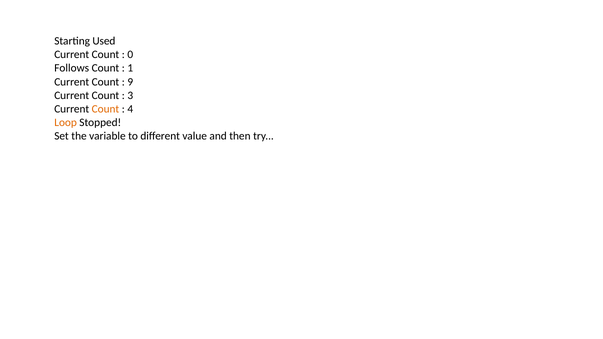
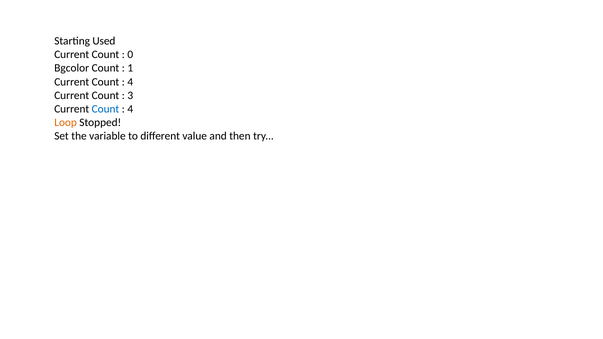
Follows: Follows -> Bgcolor
9 at (130, 82): 9 -> 4
Count at (105, 109) colour: orange -> blue
